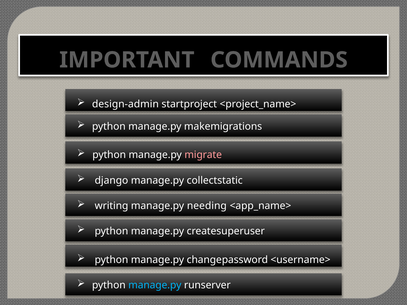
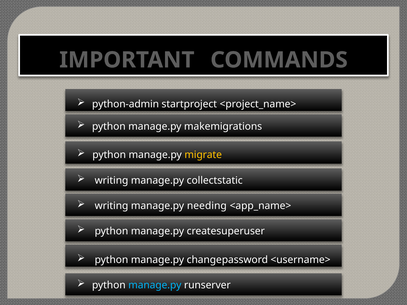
design-admin: design-admin -> python-admin
migrate colour: pink -> yellow
django at (111, 181): django -> writing
